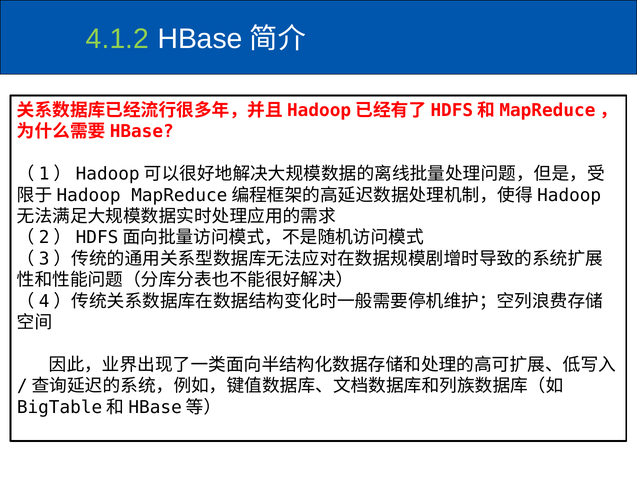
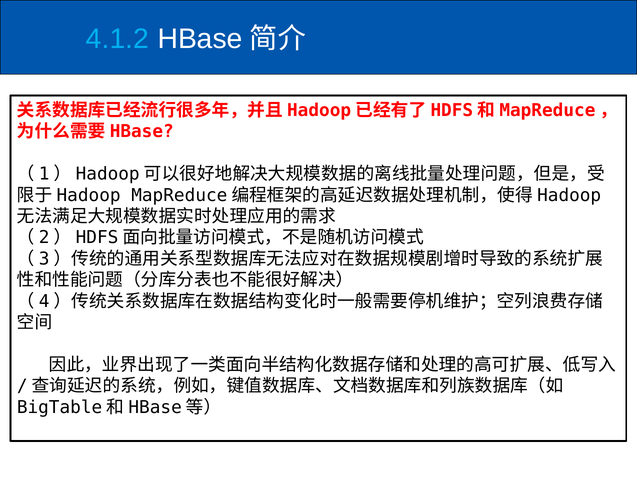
4.1.2 colour: light green -> light blue
